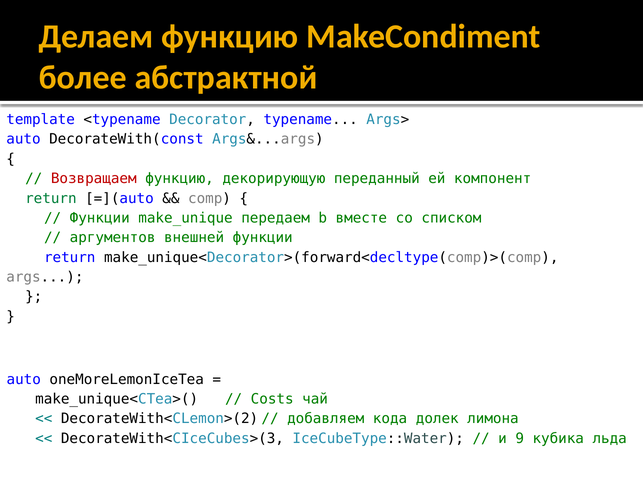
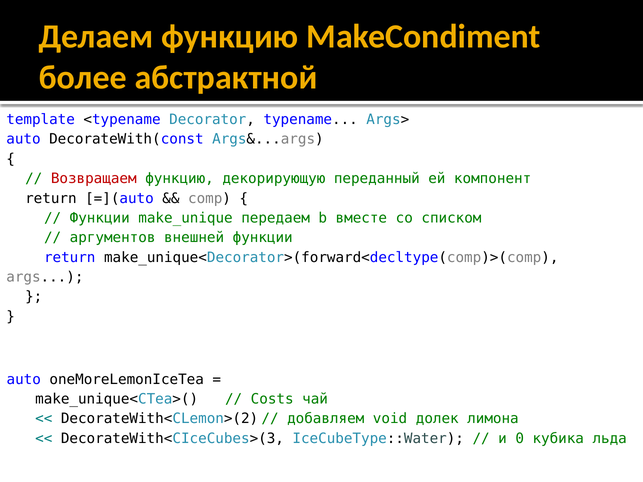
return at (51, 198) colour: green -> black
кода: кода -> void
9: 9 -> 0
